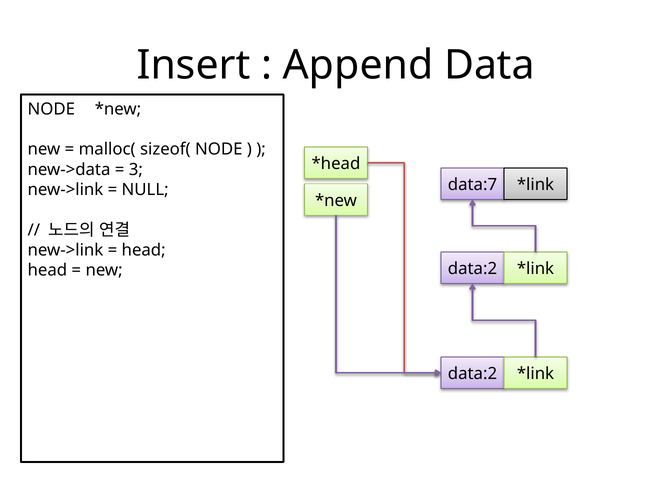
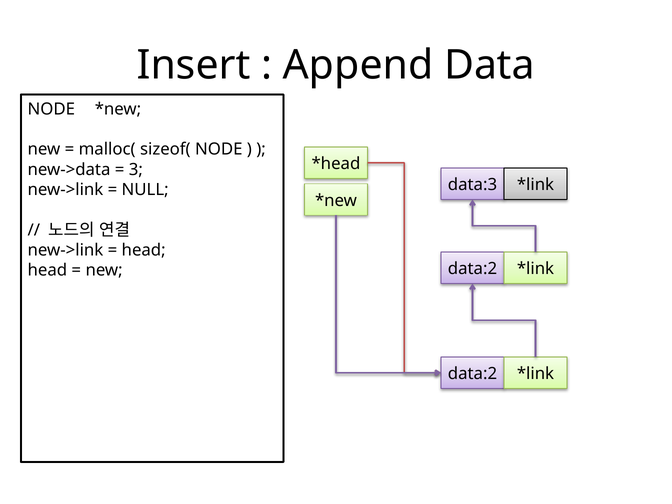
data:7: data:7 -> data:3
